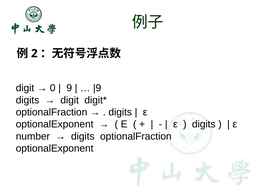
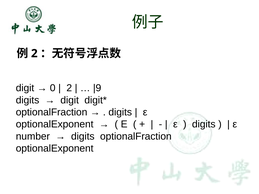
9 at (69, 88): 9 -> 2
